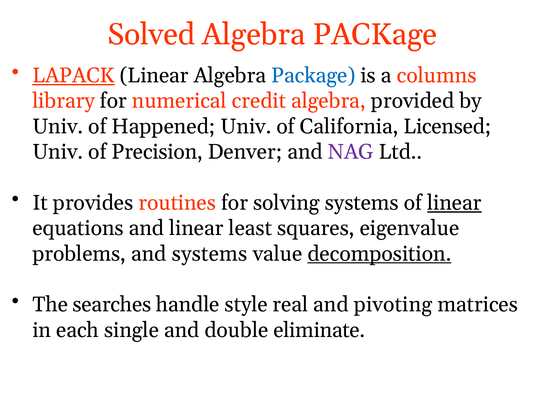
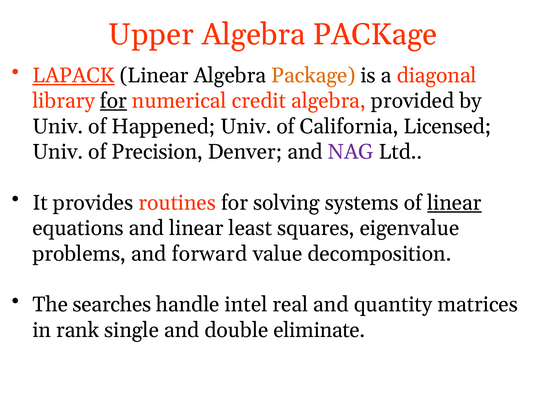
Solved: Solved -> Upper
Package at (313, 75) colour: blue -> orange
columns: columns -> diagonal
for at (113, 101) underline: none -> present
and systems: systems -> forward
decomposition underline: present -> none
style: style -> intel
pivoting: pivoting -> quantity
each: each -> rank
